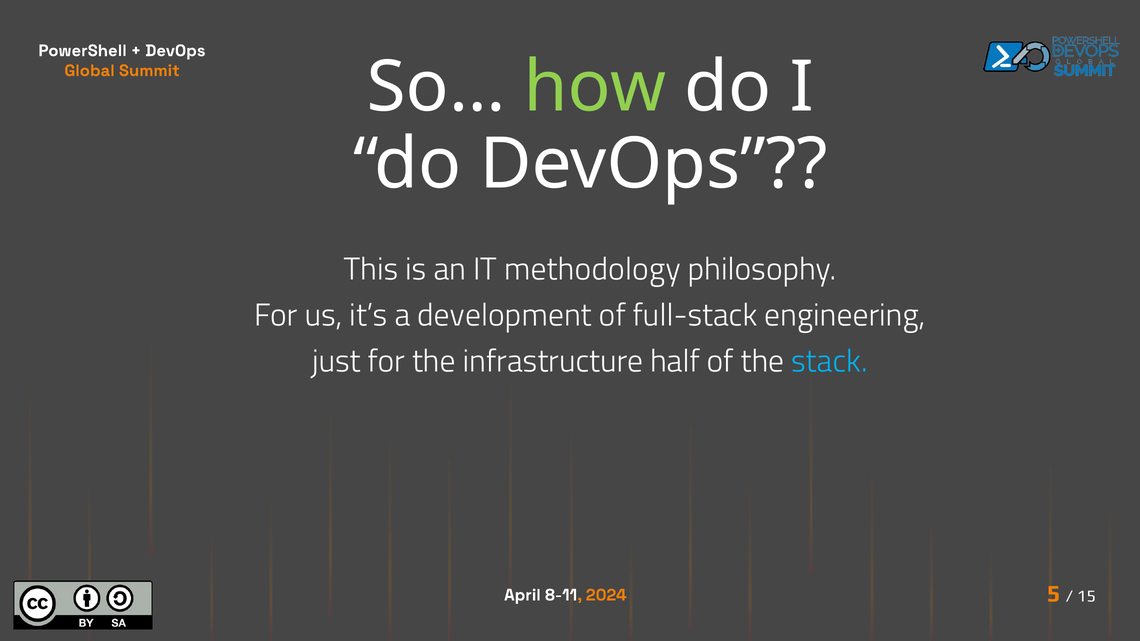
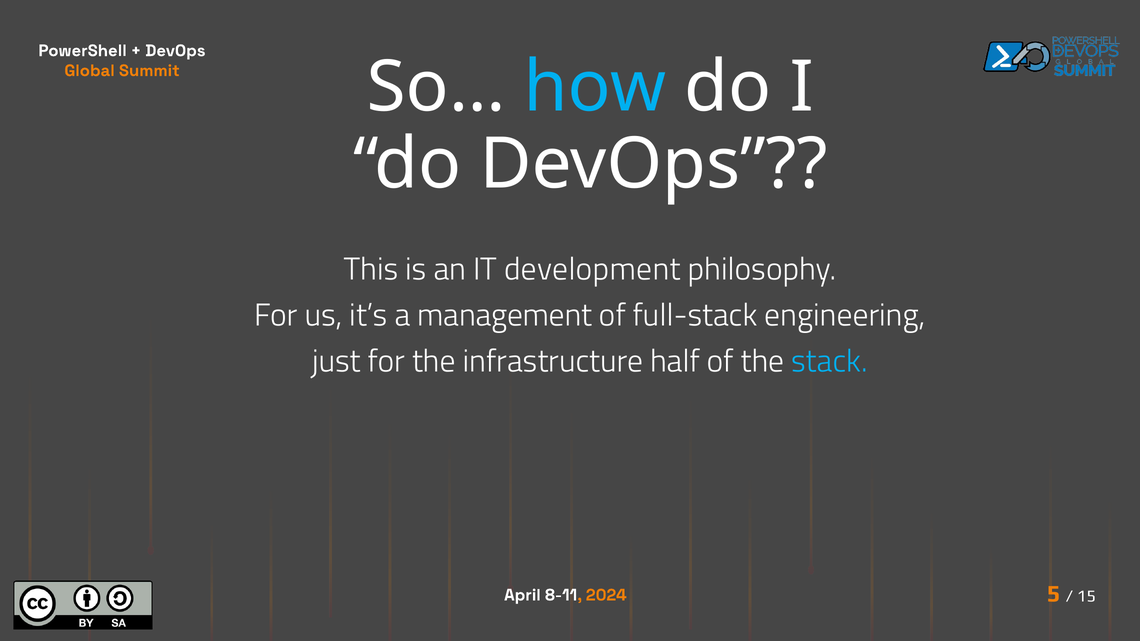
how colour: light green -> light blue
methodology: methodology -> development
development: development -> management
